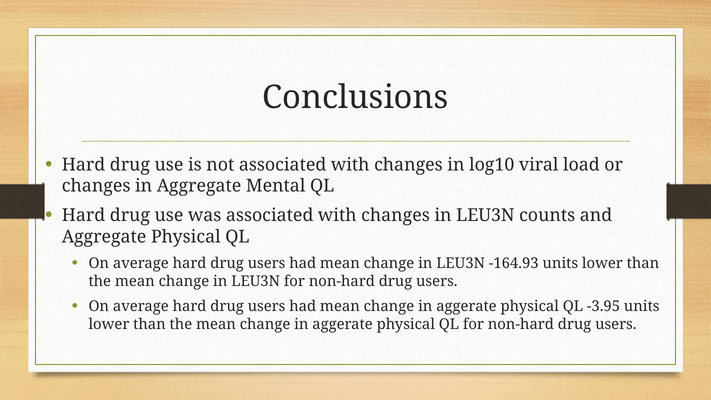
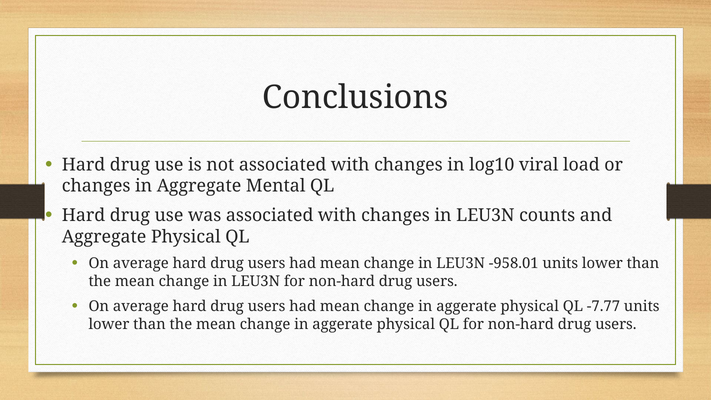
-164.93: -164.93 -> -958.01
-3.95: -3.95 -> -7.77
